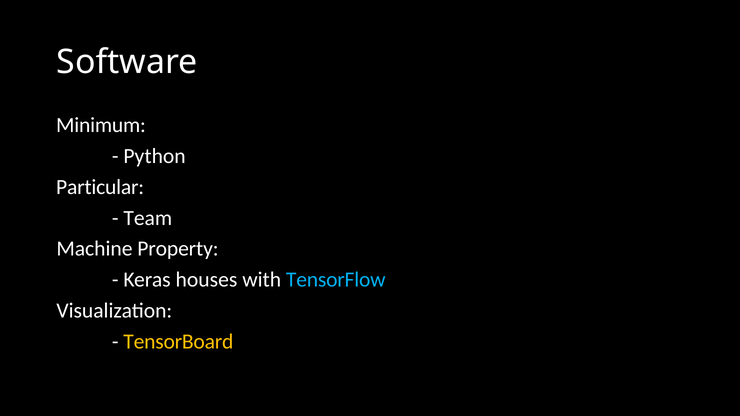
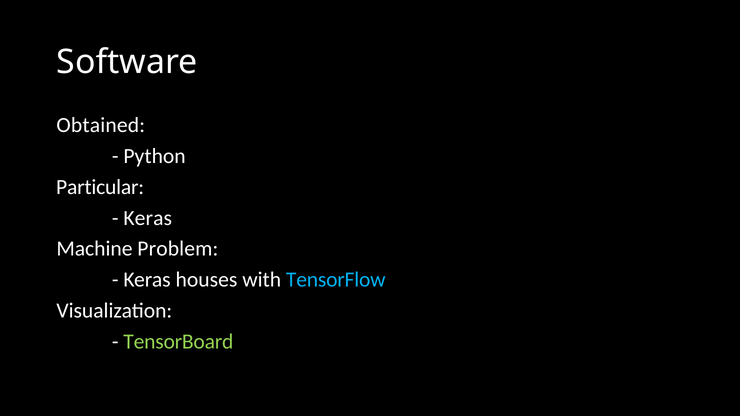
Minimum: Minimum -> Obtained
Team at (148, 218): Team -> Keras
Property: Property -> Problem
TensorBoard colour: yellow -> light green
